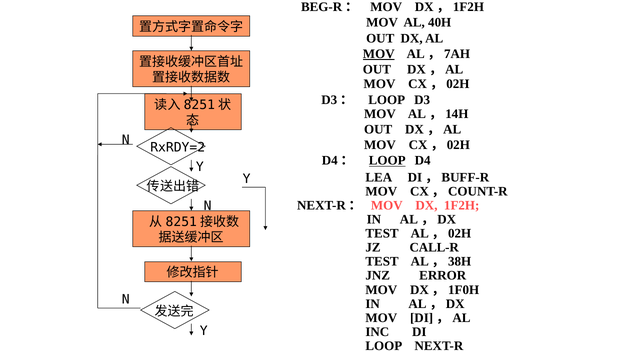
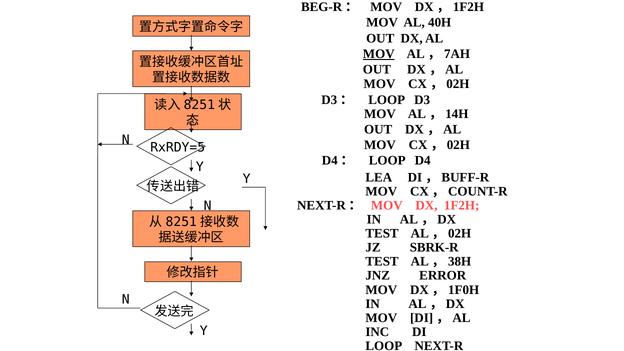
RxRDY=2: RxRDY=2 -> RxRDY=5
LOOP at (387, 161) underline: present -> none
CALL-R: CALL-R -> SBRK-R
